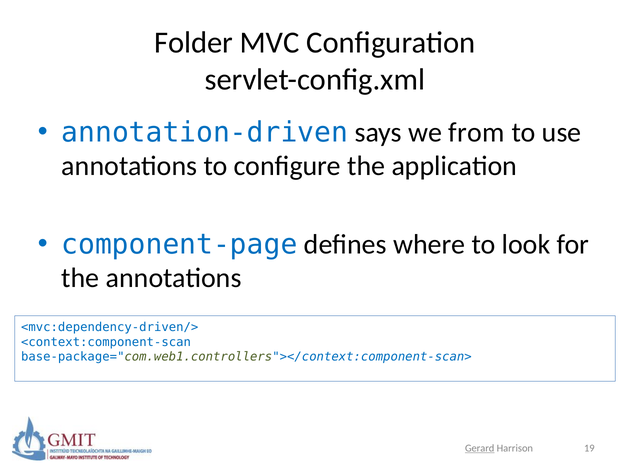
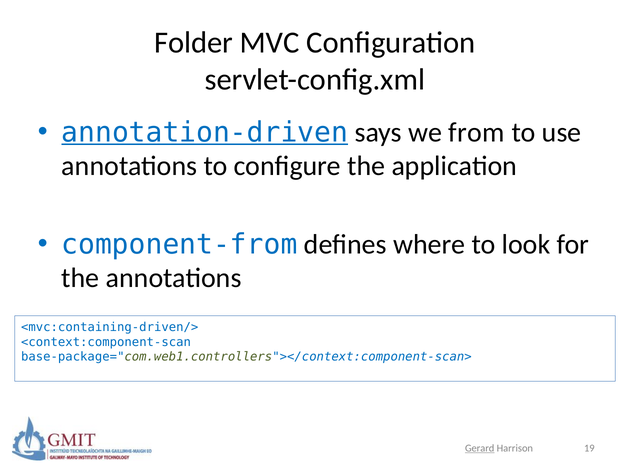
annotation-driven underline: none -> present
component-page: component-page -> component-from
<mvc:dependency-driven/>: <mvc:dependency-driven/> -> <mvc:containing-driven/>
